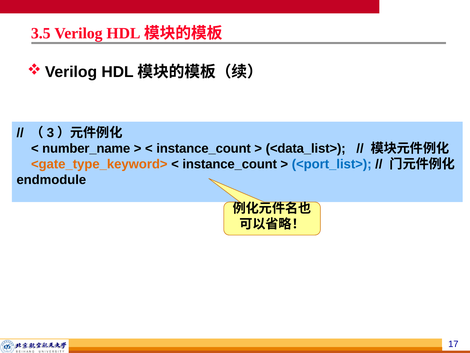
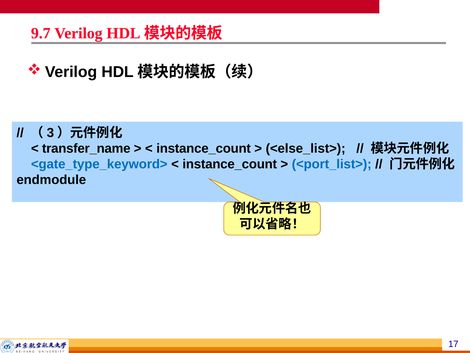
3.5: 3.5 -> 9.7
number_name: number_name -> transfer_name
<data_list>: <data_list> -> <else_list>
<gate_type_keyword> colour: orange -> blue
